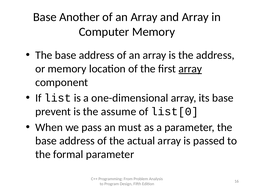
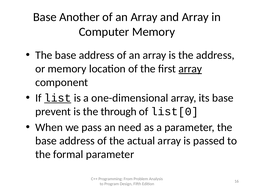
list underline: none -> present
assume: assume -> through
must: must -> need
